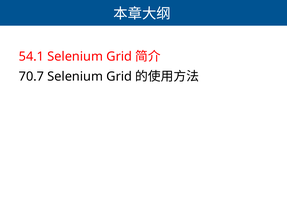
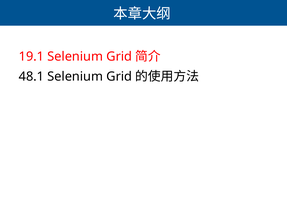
54.1: 54.1 -> 19.1
70.7: 70.7 -> 48.1
